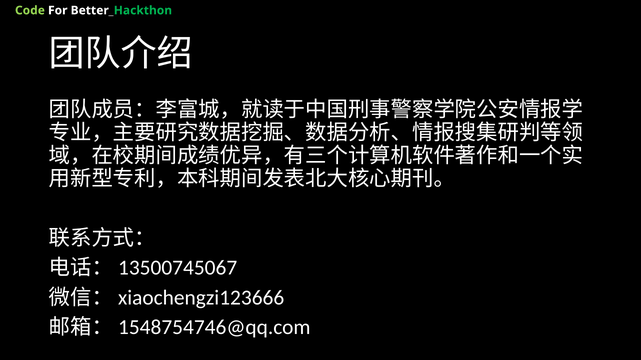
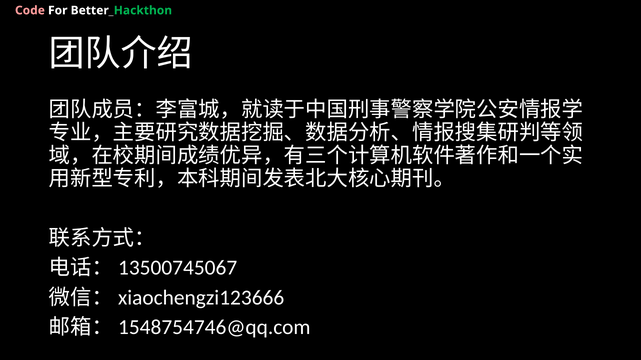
Code colour: light green -> pink
